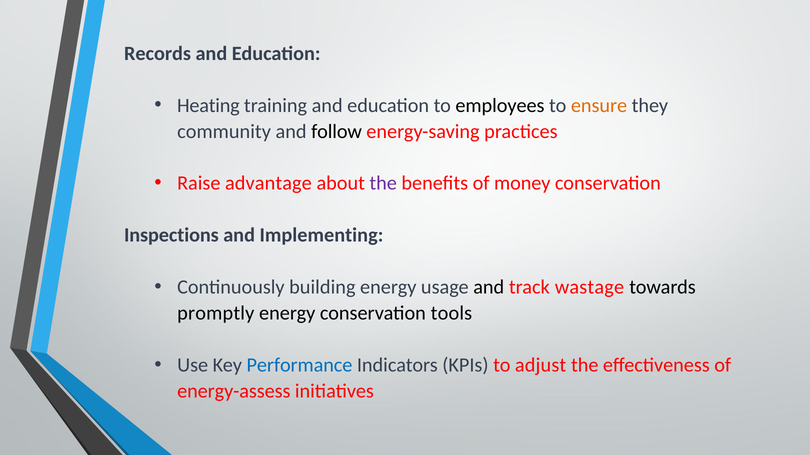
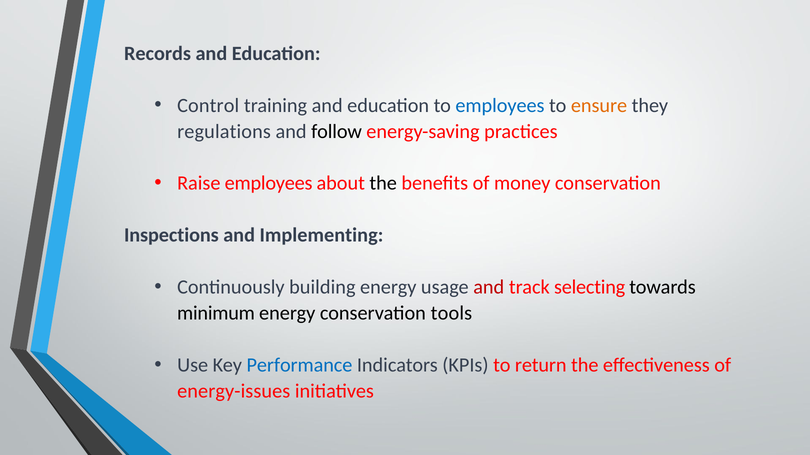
Heating: Heating -> Control
employees at (500, 106) colour: black -> blue
community: community -> regulations
Raise advantage: advantage -> employees
the at (383, 184) colour: purple -> black
and at (489, 287) colour: black -> red
wastage: wastage -> selecting
promptly: promptly -> minimum
adjust: adjust -> return
energy-assess: energy-assess -> energy-issues
